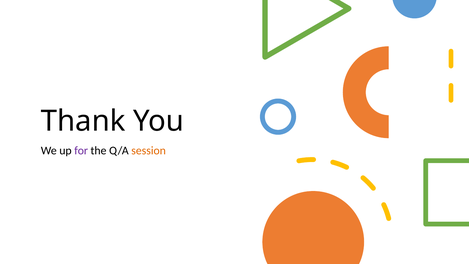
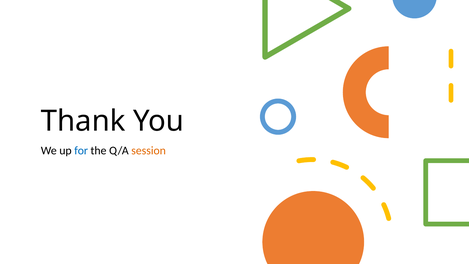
for colour: purple -> blue
